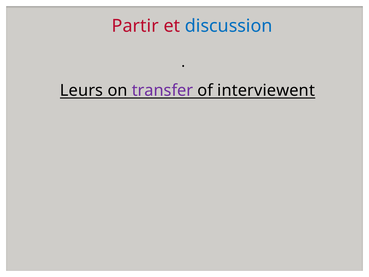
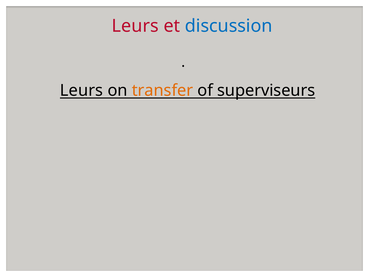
Partir at (135, 26): Partir -> Leurs
transfer colour: purple -> orange
interviewent: interviewent -> superviseurs
